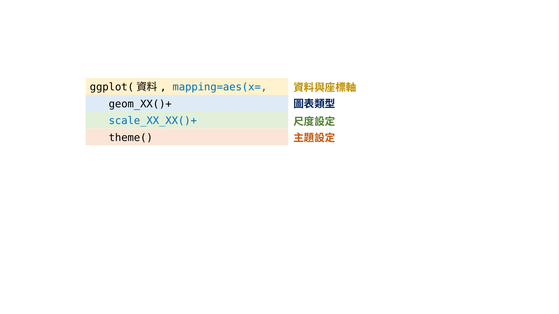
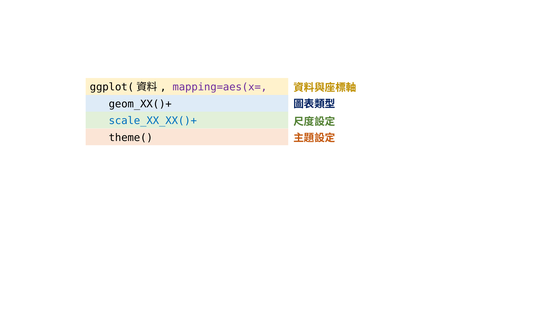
mapping=aes(x= colour: blue -> purple
